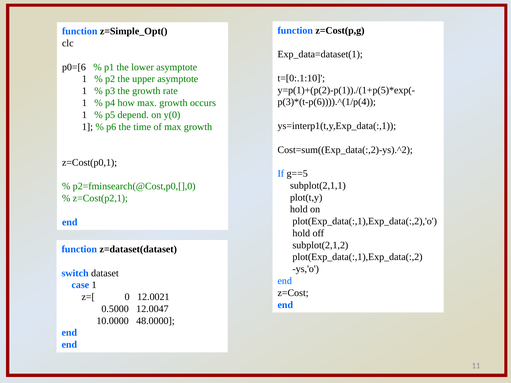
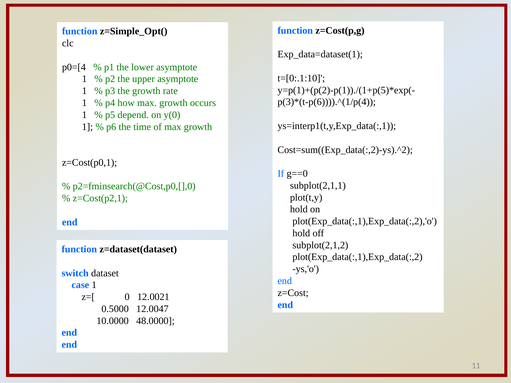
p0=[6: p0=[6 -> p0=[4
g==5: g==5 -> g==0
